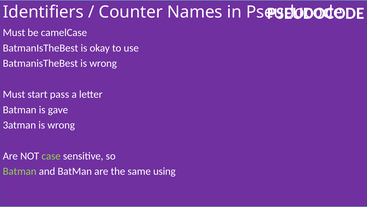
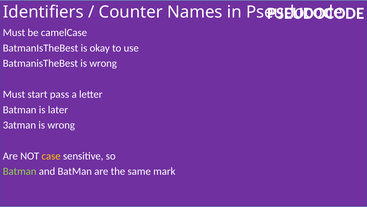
gave: gave -> later
case colour: light green -> yellow
using: using -> mark
